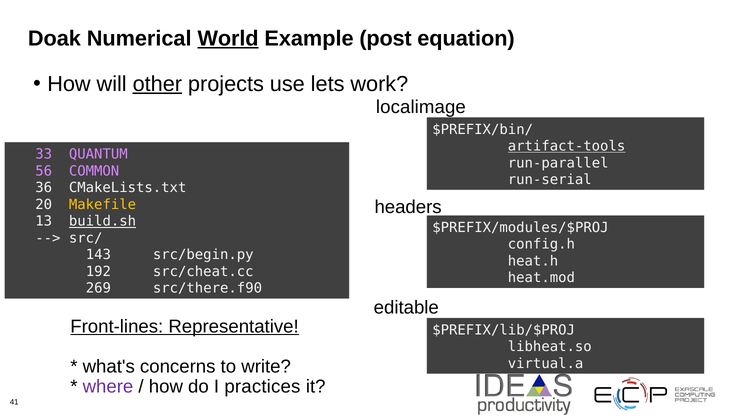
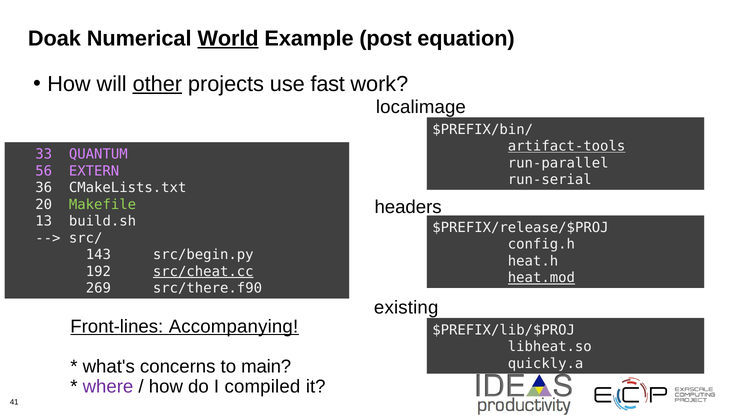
lets: lets -> fast
COMMON: COMMON -> EXTERN
Makefile colour: yellow -> light green
build.sh underline: present -> none
$PREFIX/modules/$PROJ: $PREFIX/modules/$PROJ -> $PREFIX/release/$PROJ
src/cheat.cc underline: none -> present
heat.mod underline: none -> present
editable: editable -> existing
Representative: Representative -> Accompanying
virtual.a: virtual.a -> quickly.a
write: write -> main
practices: practices -> compiled
